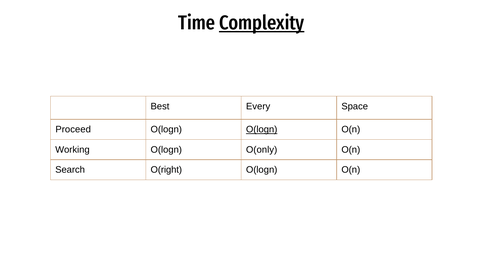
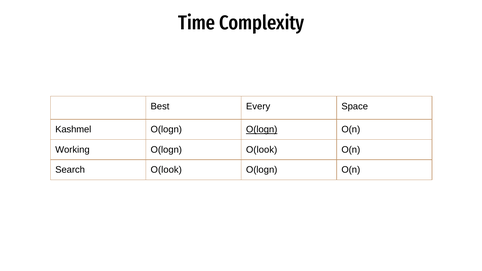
Complexity underline: present -> none
Proceed: Proceed -> Kashmel
O(logn O(only: O(only -> O(look
Search O(right: O(right -> O(look
